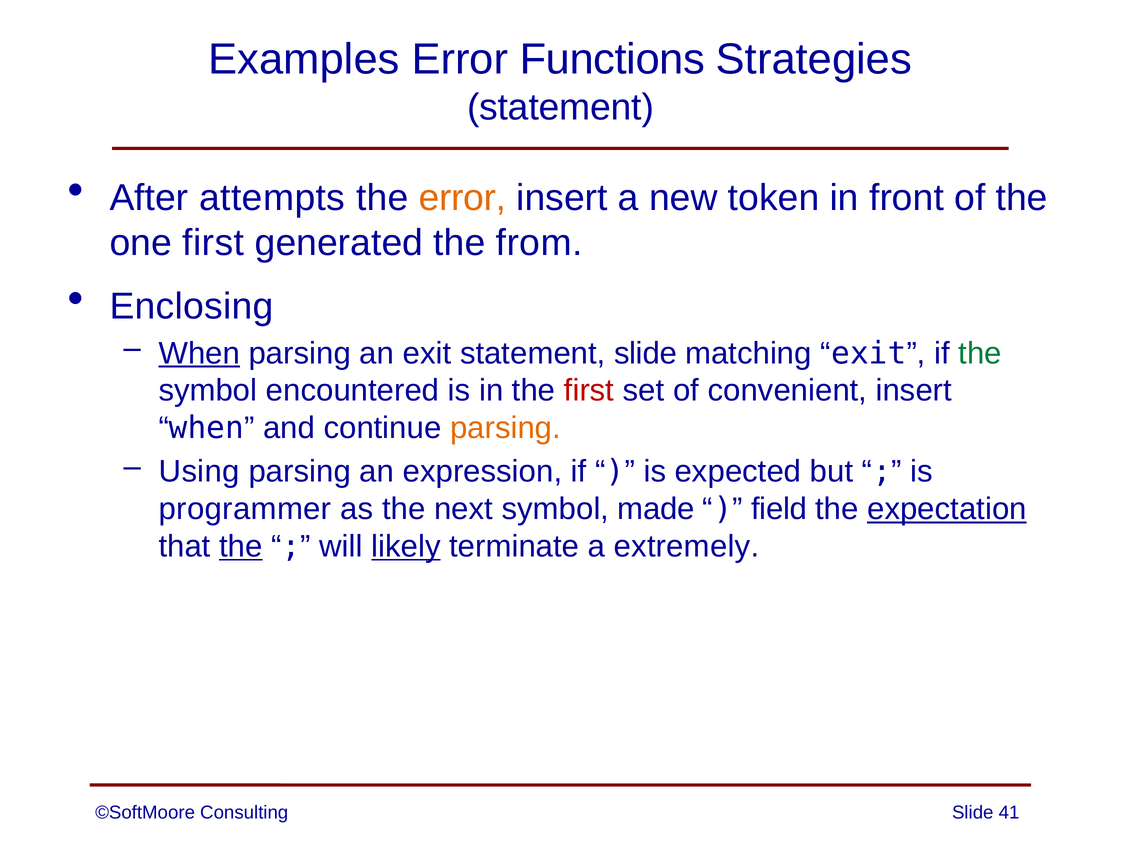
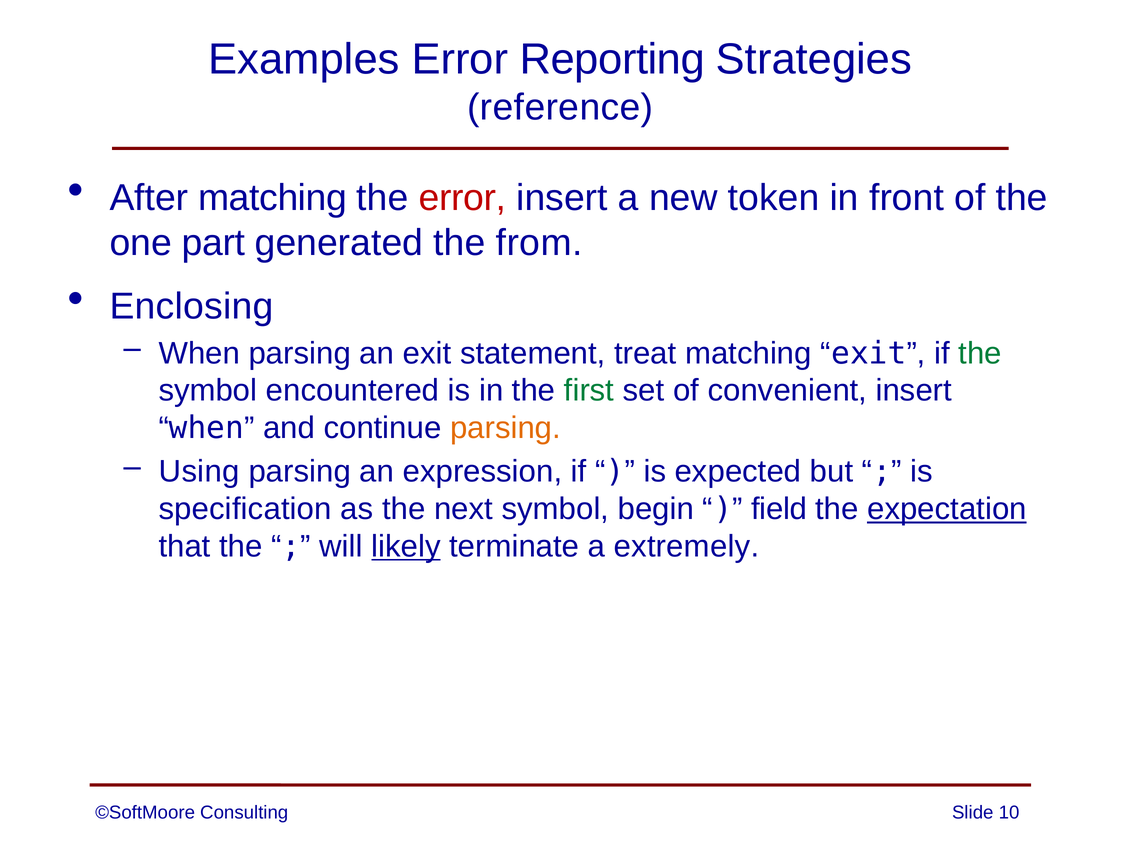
Functions: Functions -> Reporting
statement at (561, 107): statement -> reference
After attempts: attempts -> matching
error at (462, 198) colour: orange -> red
one first: first -> part
When at (199, 353) underline: present -> none
statement slide: slide -> treat
first at (589, 390) colour: red -> green
programmer: programmer -> specification
made: made -> begin
the at (241, 546) underline: present -> none
41: 41 -> 10
